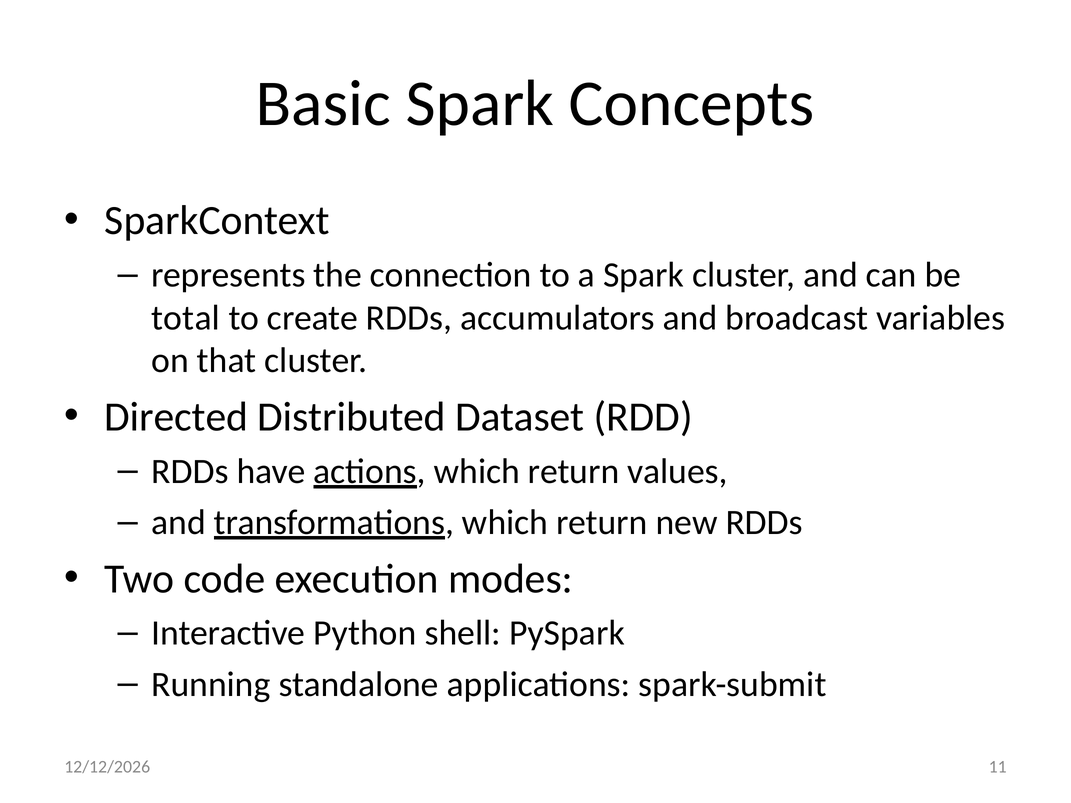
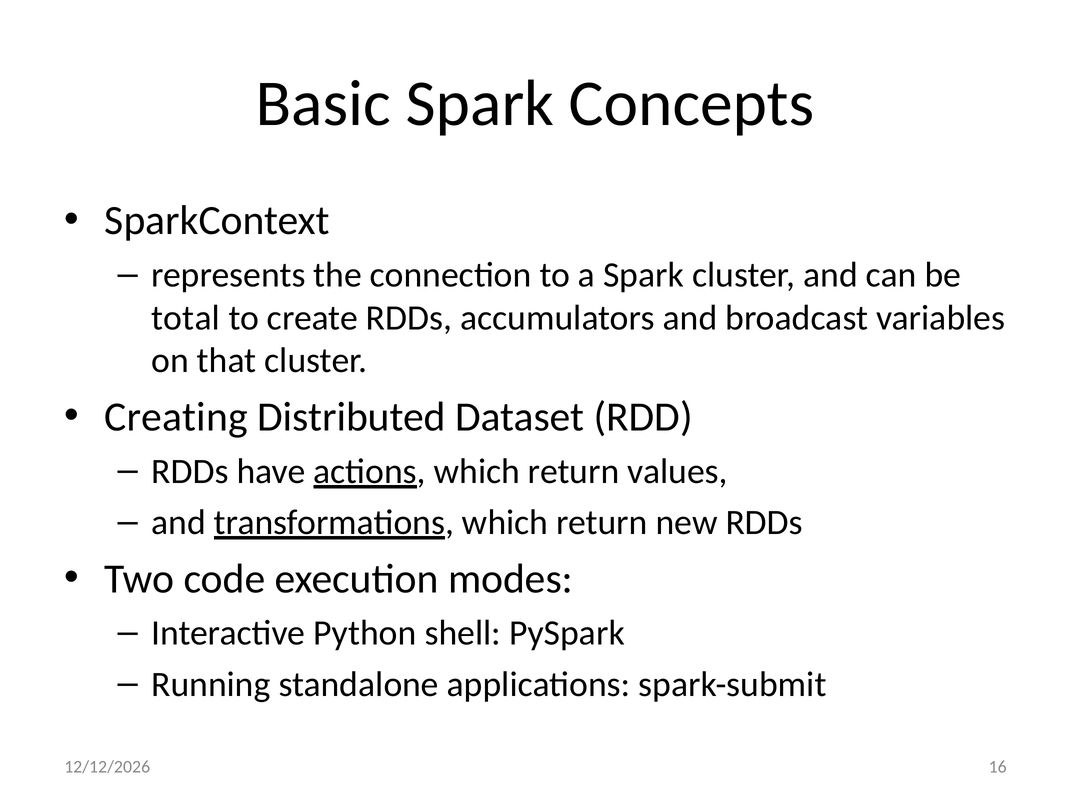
Directed: Directed -> Creating
11: 11 -> 16
